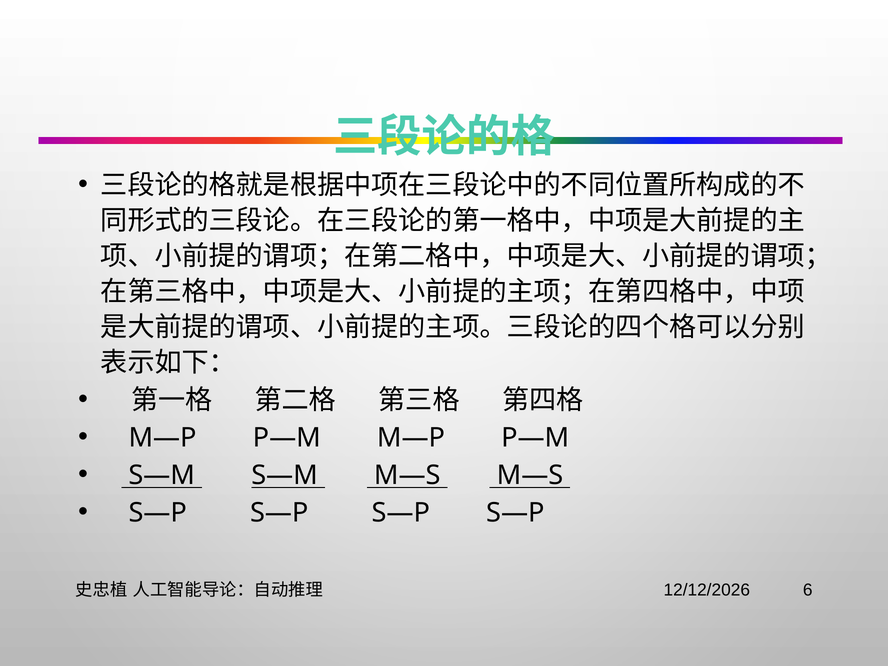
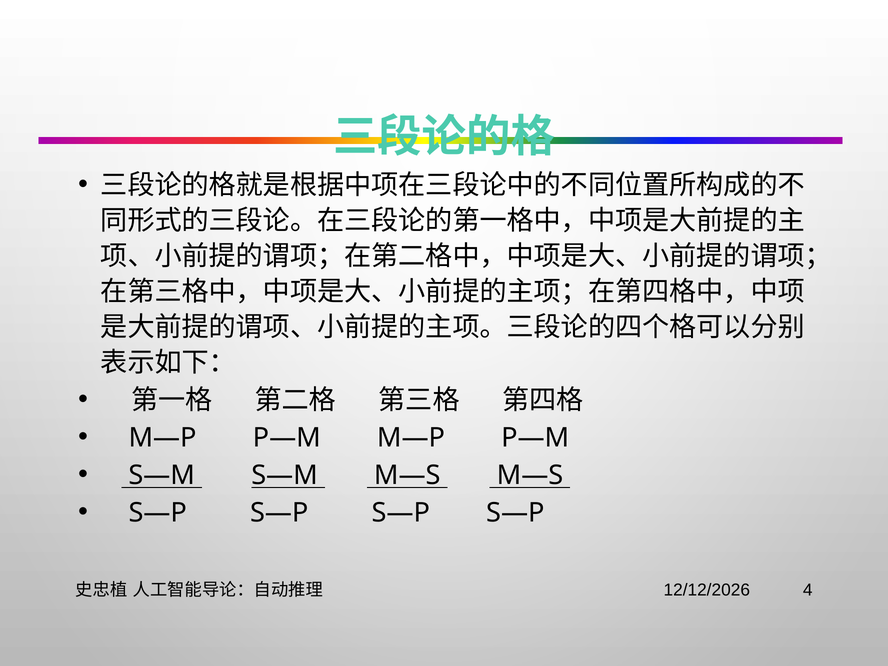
6: 6 -> 4
